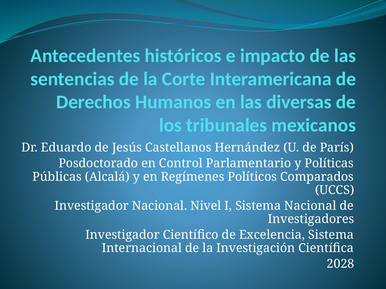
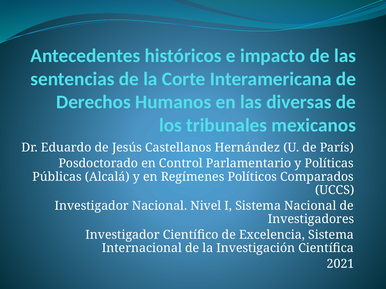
2028: 2028 -> 2021
